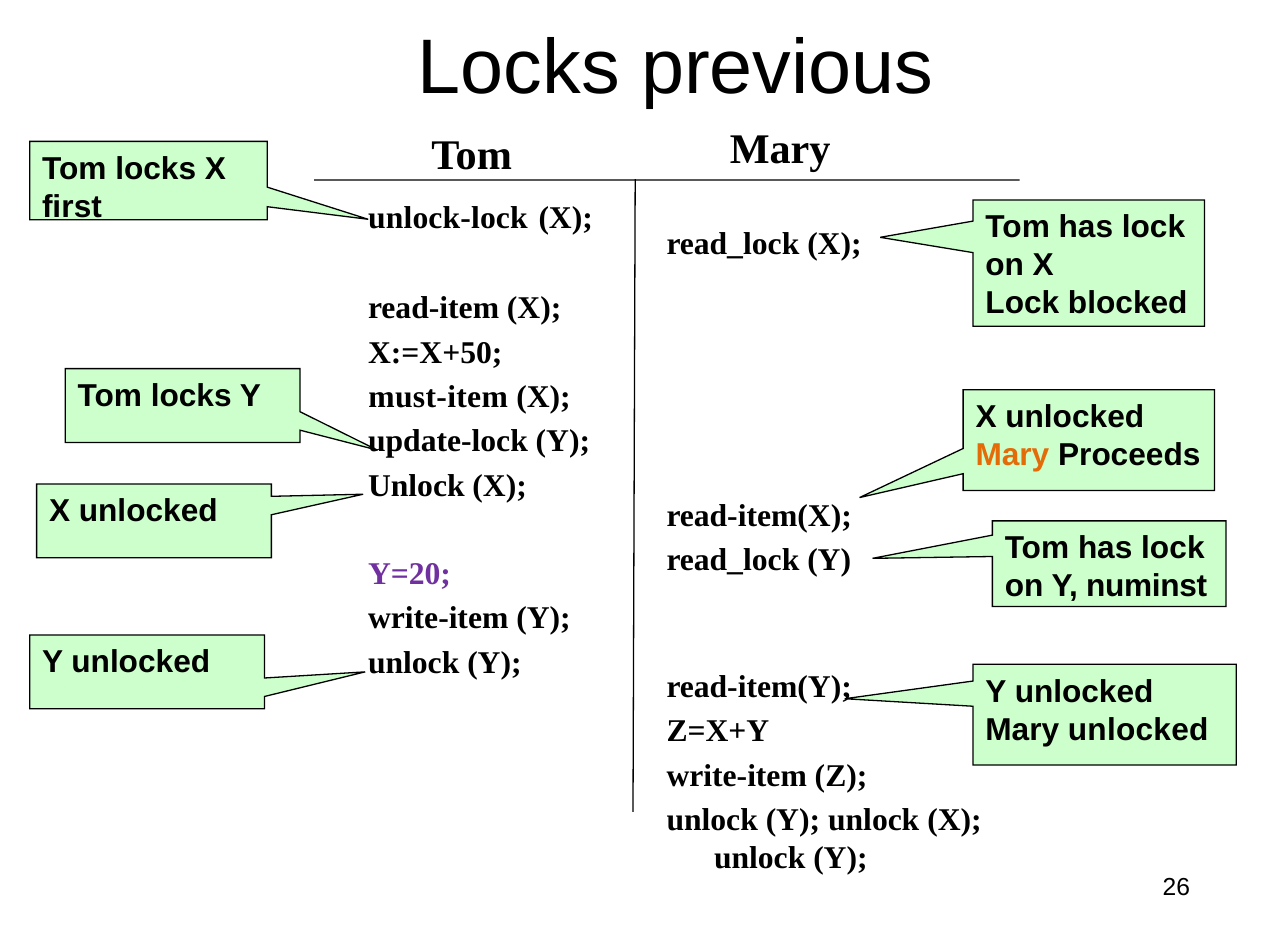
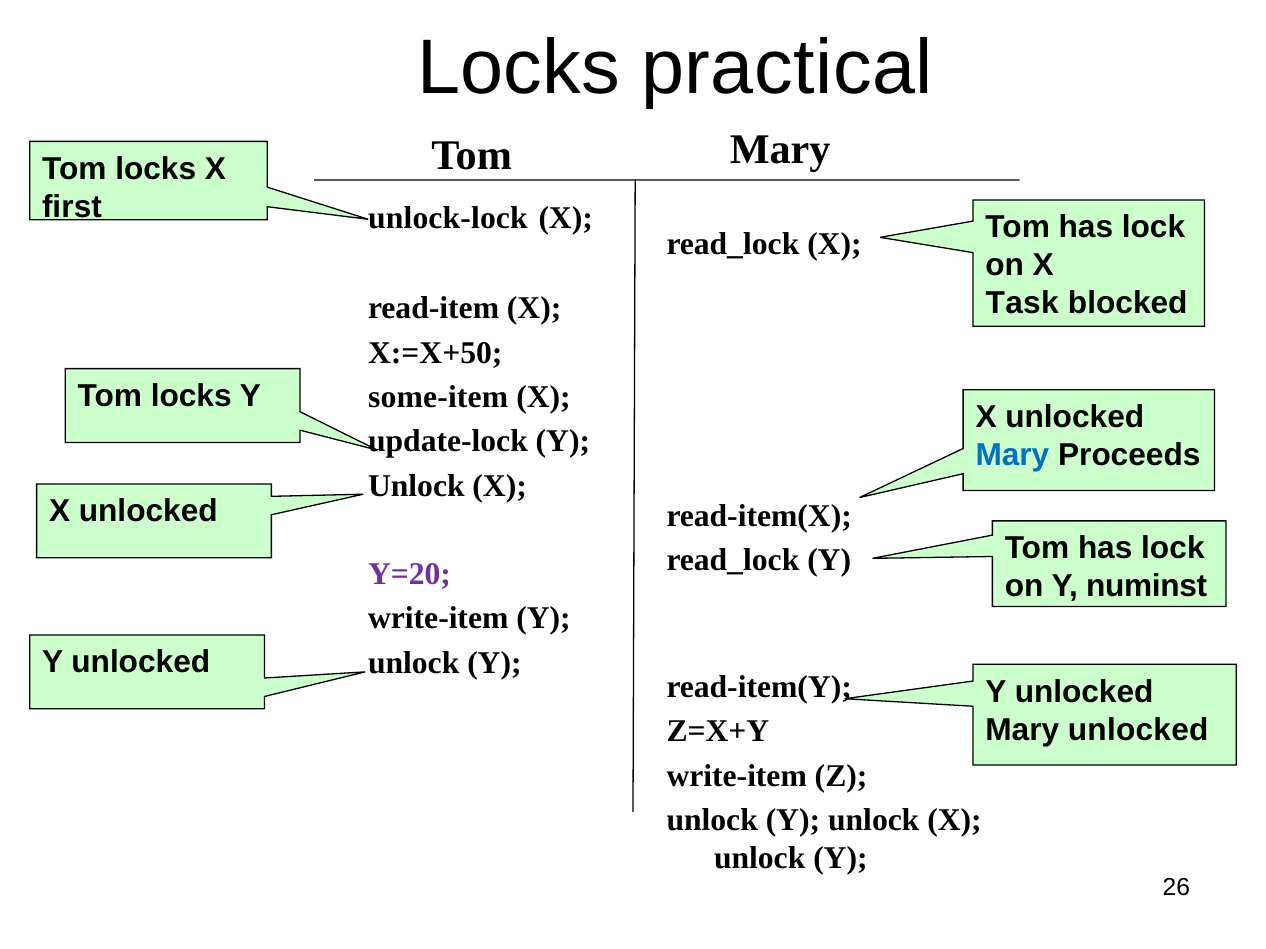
previous: previous -> practical
Lock at (1022, 304): Lock -> Task
must-item: must-item -> some-item
Mary at (1012, 455) colour: orange -> blue
